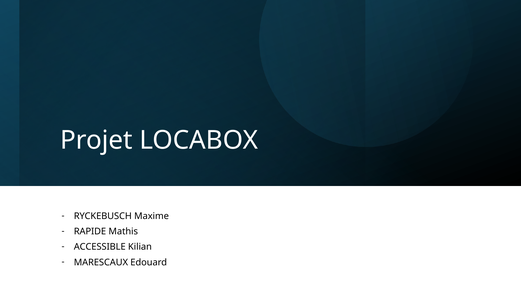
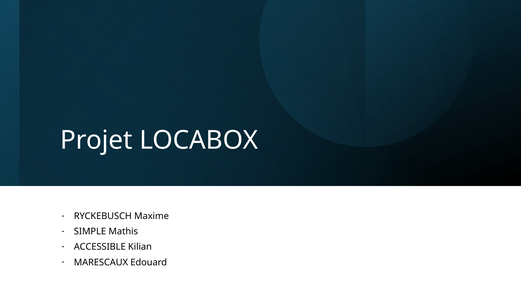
RAPIDE: RAPIDE -> SIMPLE
